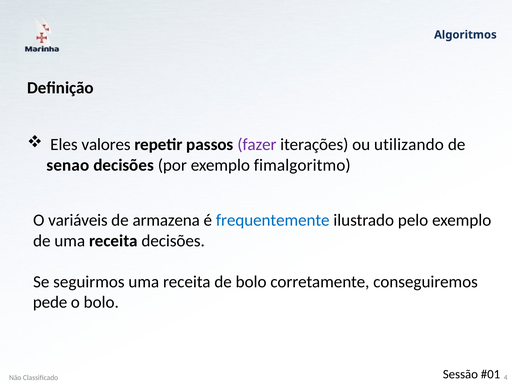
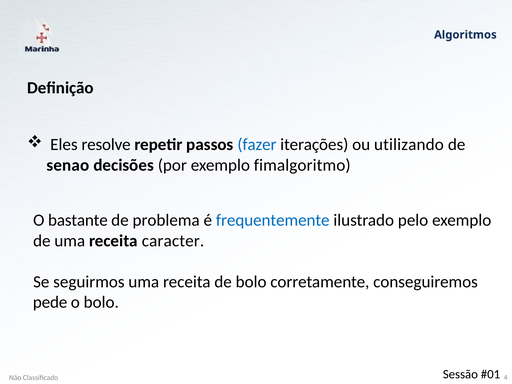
valores: valores -> resolve
fazer colour: purple -> blue
variáveis: variáveis -> bastante
armazena: armazena -> problema
receita decisões: decisões -> caracter
